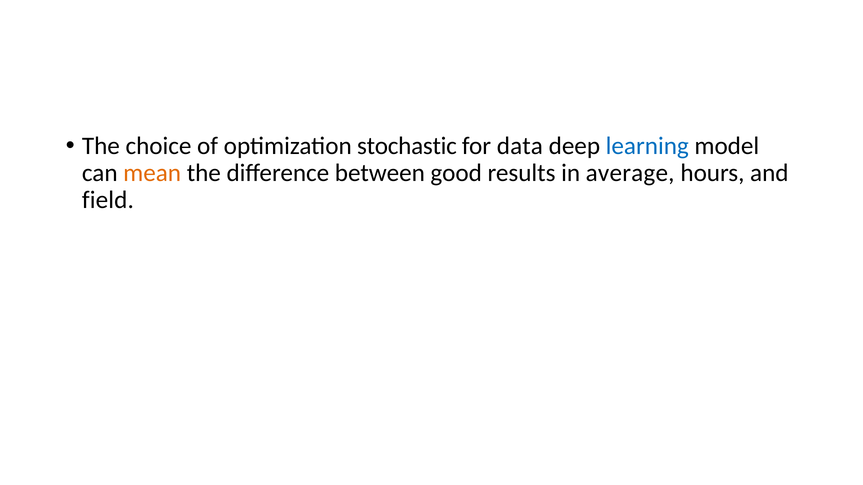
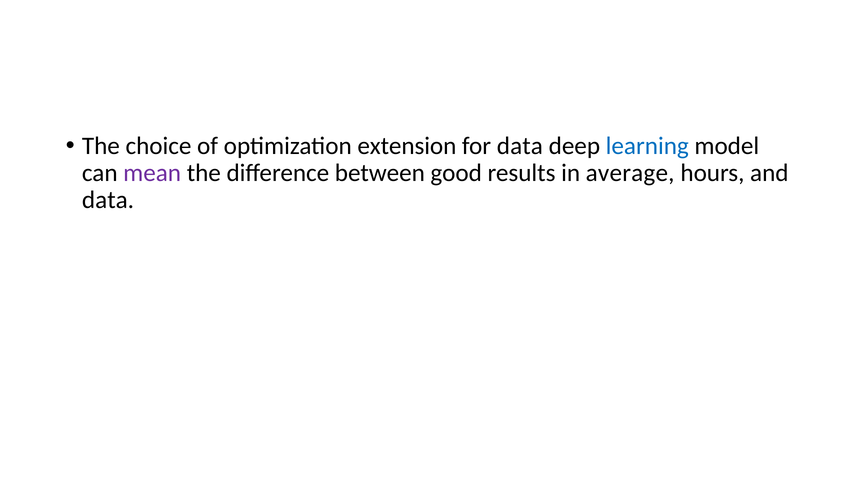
stochastic: stochastic -> extension
mean colour: orange -> purple
field at (108, 200): field -> data
